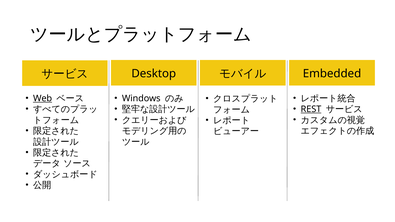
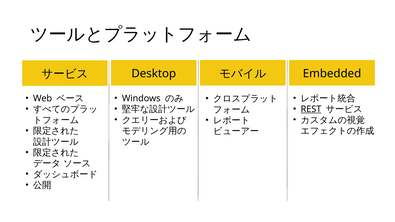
Web underline: present -> none
